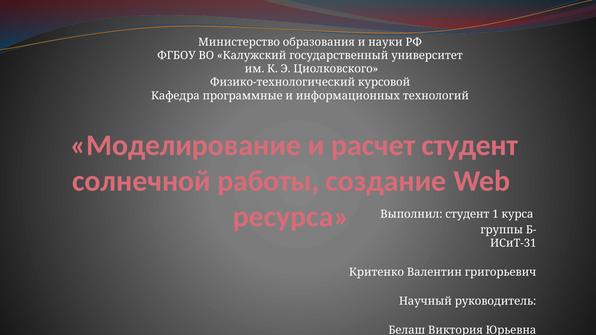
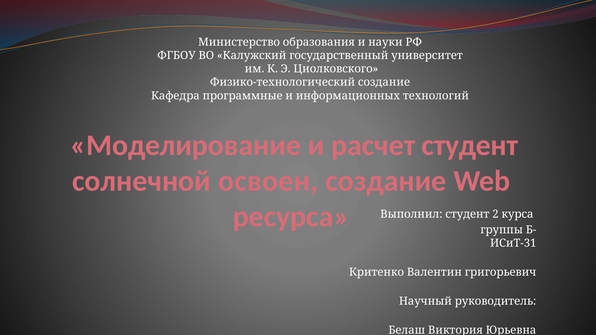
Физико-технологический курсовой: курсовой -> создание
работы: работы -> освоен
1: 1 -> 2
